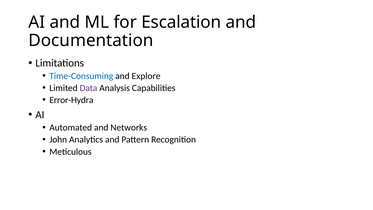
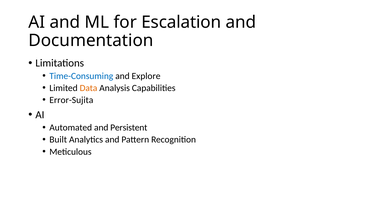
Data colour: purple -> orange
Error-Hydra: Error-Hydra -> Error-Sujita
Networks: Networks -> Persistent
John: John -> Built
